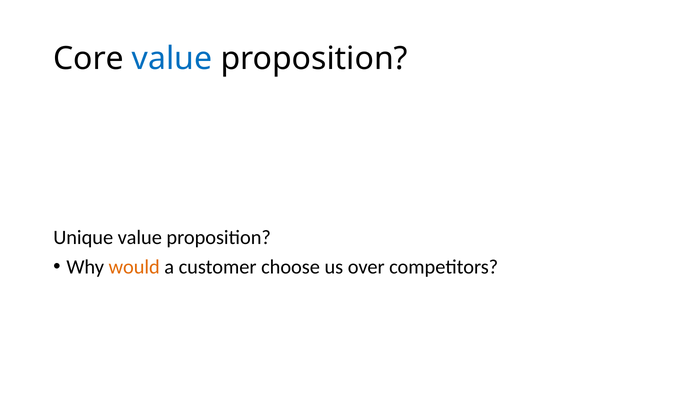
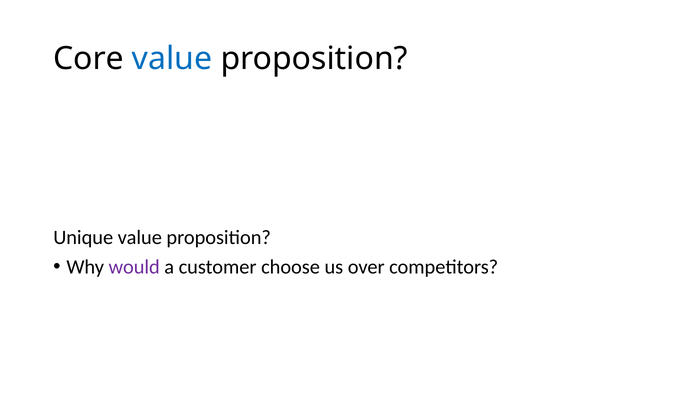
would colour: orange -> purple
